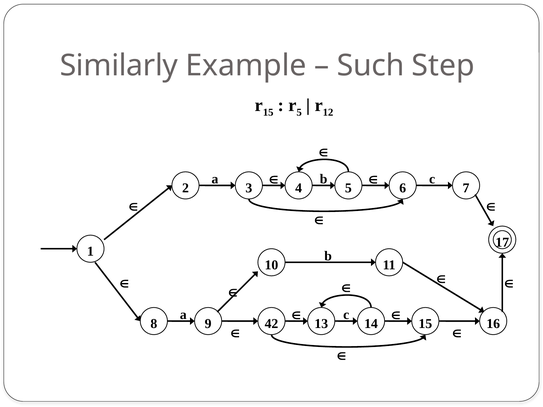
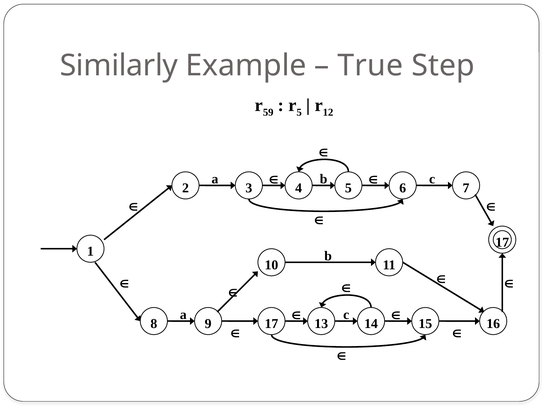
Such: Such -> True
15 at (268, 112): 15 -> 59
9 42: 42 -> 17
